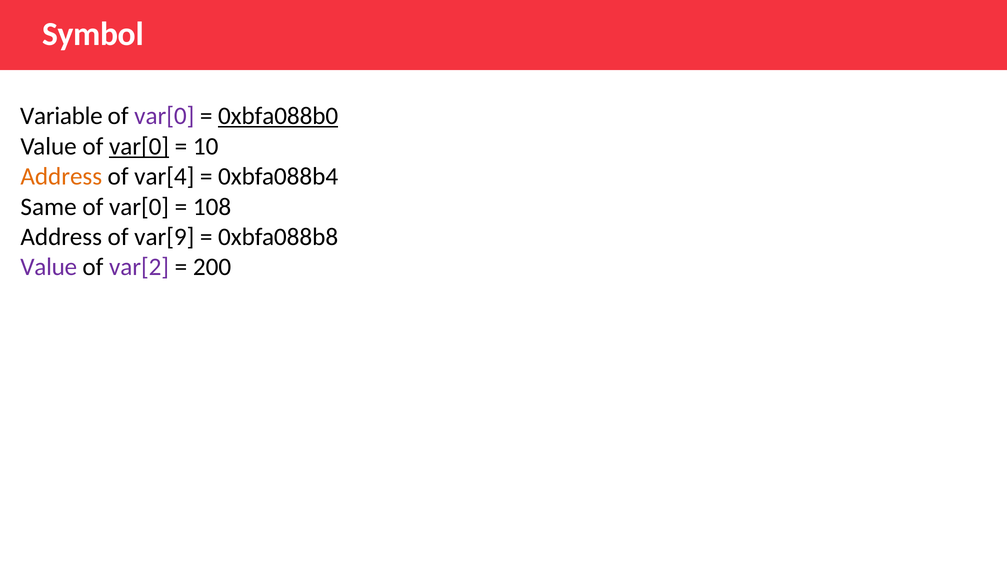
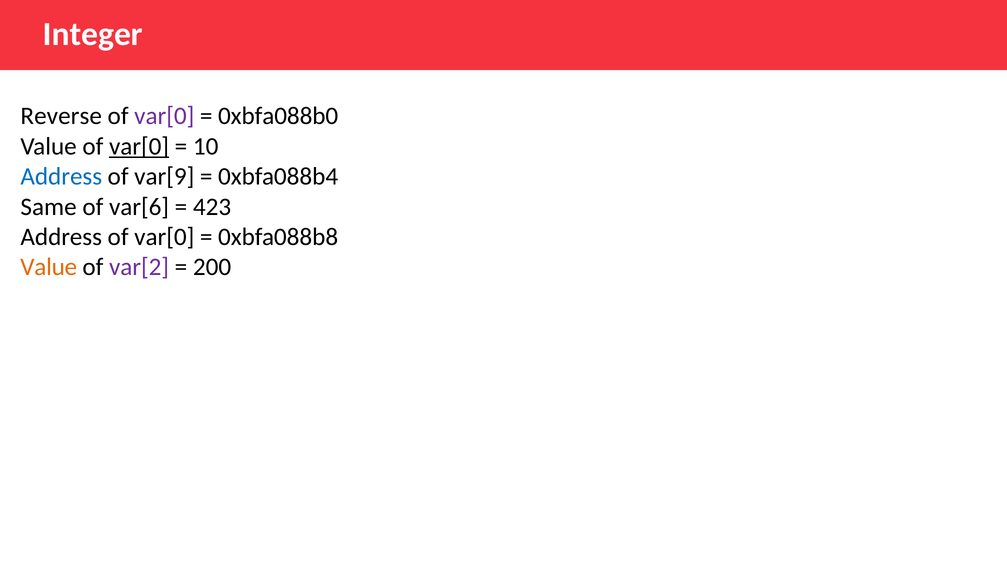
Symbol: Symbol -> Integer
Variable: Variable -> Reverse
0xbfa088b0 underline: present -> none
Address at (61, 177) colour: orange -> blue
var[4: var[4 -> var[9
var[0 at (139, 207): var[0 -> var[6
108: 108 -> 423
Address of var[9: var[9 -> var[0
Value at (49, 267) colour: purple -> orange
